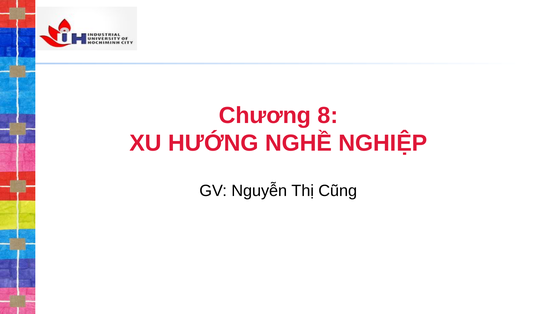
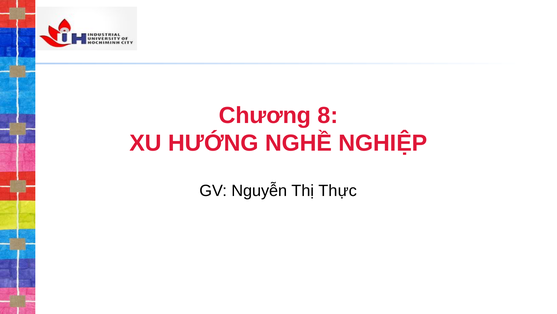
Cũng: Cũng -> Thực
